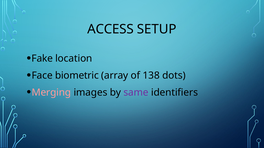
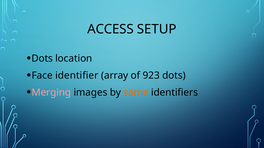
Fake at (42, 59): Fake -> Dots
biometric: biometric -> identifier
138: 138 -> 923
same colour: purple -> orange
